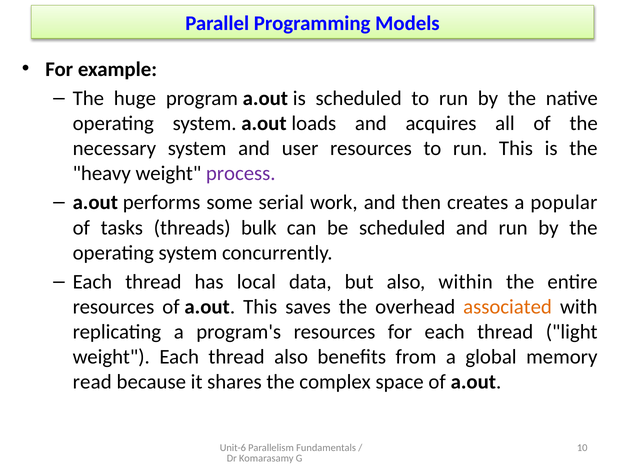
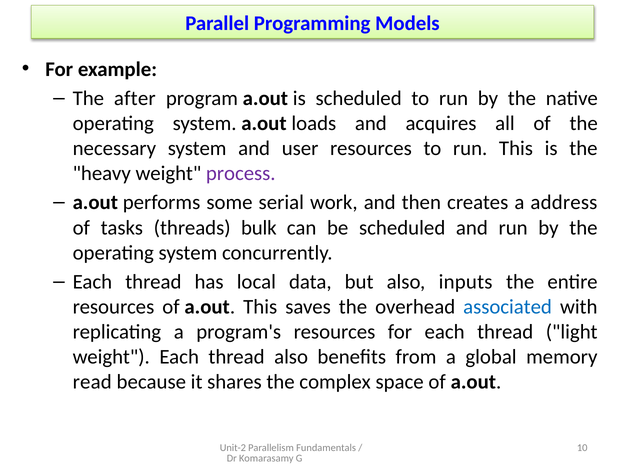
huge: huge -> after
popular: popular -> address
within: within -> inputs
associated colour: orange -> blue
Unit-6: Unit-6 -> Unit-2
